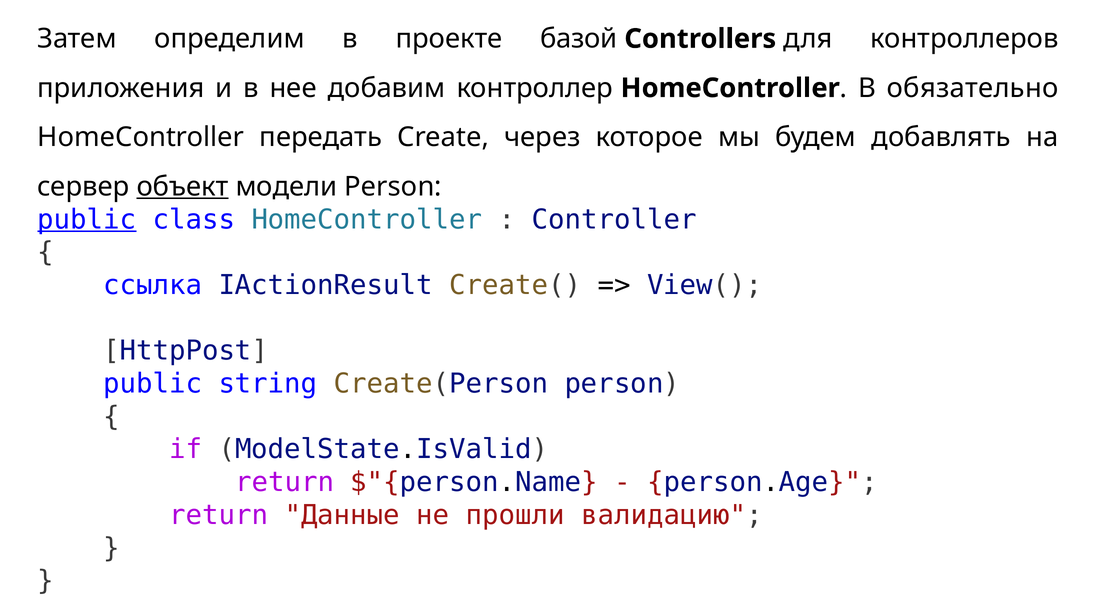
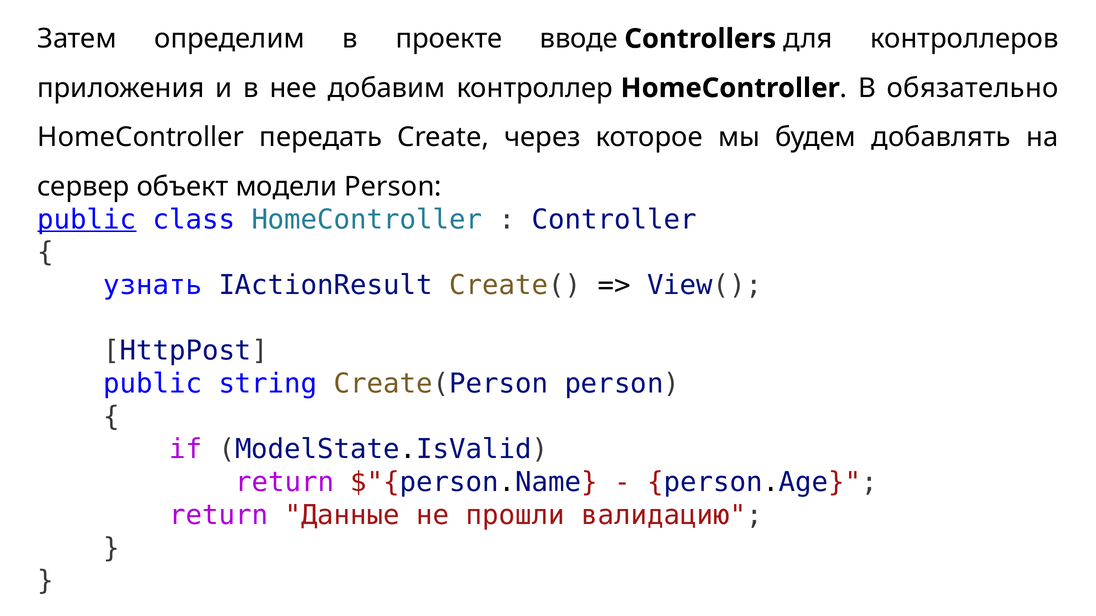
базой: базой -> вводе
объект underline: present -> none
ссылка: ссылка -> узнать
